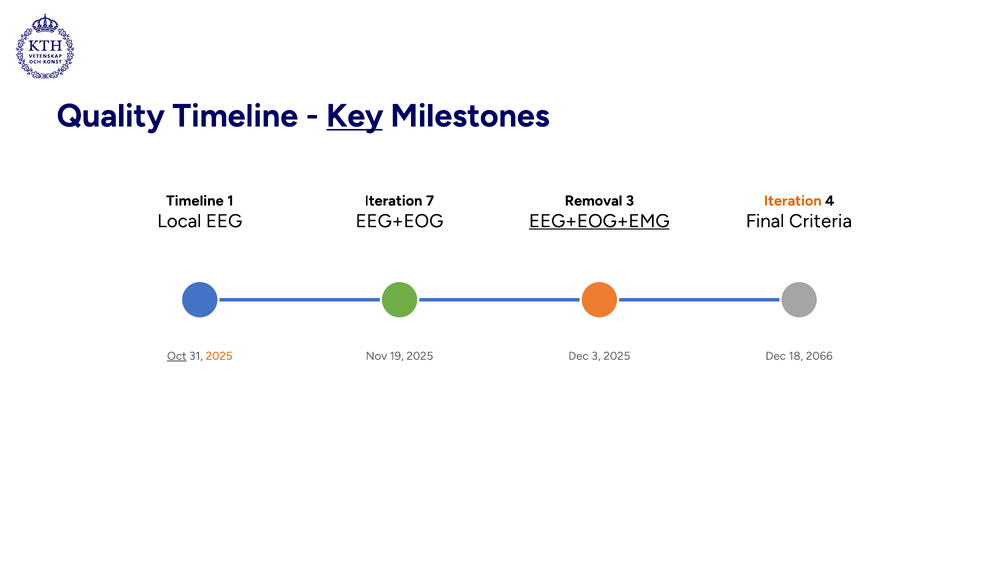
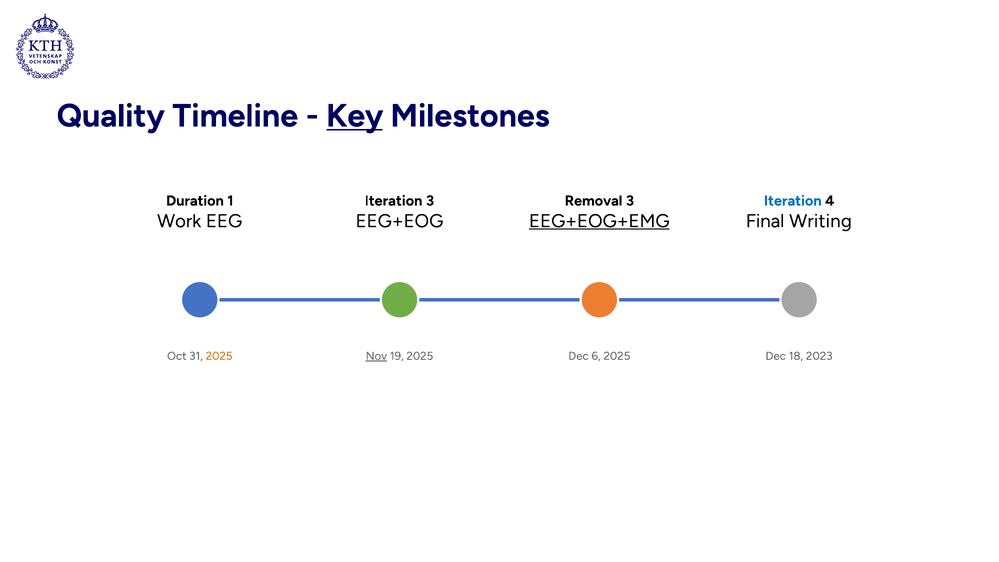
Timeline at (195, 201): Timeline -> Duration
Iteration 7: 7 -> 3
Iteration at (793, 201) colour: orange -> blue
Local: Local -> Work
Criteria: Criteria -> Writing
Oct underline: present -> none
Nov underline: none -> present
Dec 3: 3 -> 6
2066: 2066 -> 2023
